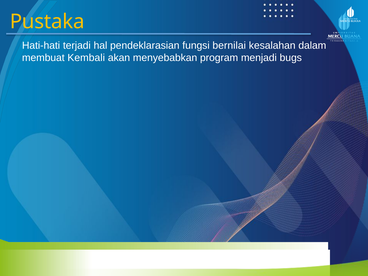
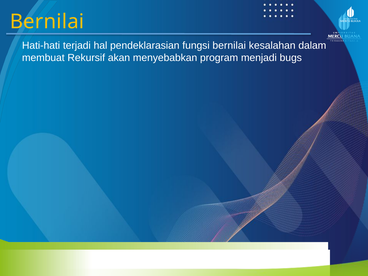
Pustaka at (47, 22): Pustaka -> Bernilai
Kembali: Kembali -> Rekursif
